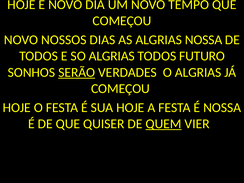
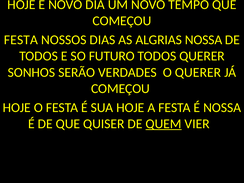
NOVO at (21, 40): NOVO -> FESTA
SO ALGRIAS: ALGRIAS -> FUTURO
TODOS FUTURO: FUTURO -> QUERER
SERÃO underline: present -> none
O ALGRIAS: ALGRIAS -> QUERER
